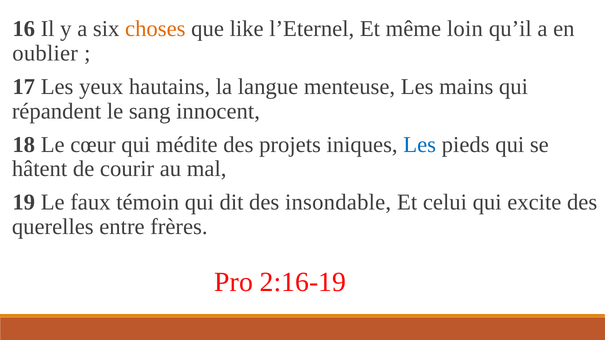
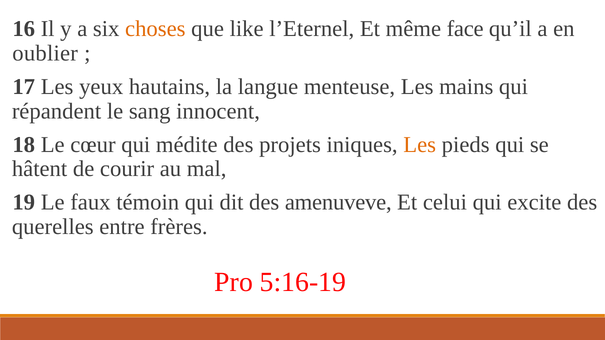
loin: loin -> face
Les at (420, 145) colour: blue -> orange
insondable: insondable -> amenuveve
2:16-19: 2:16-19 -> 5:16-19
